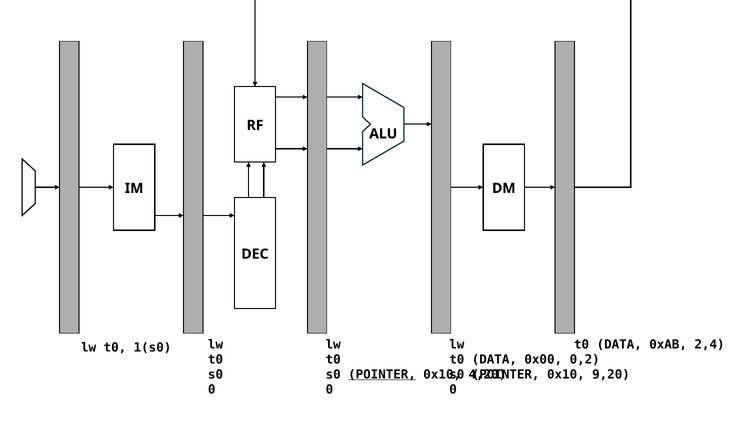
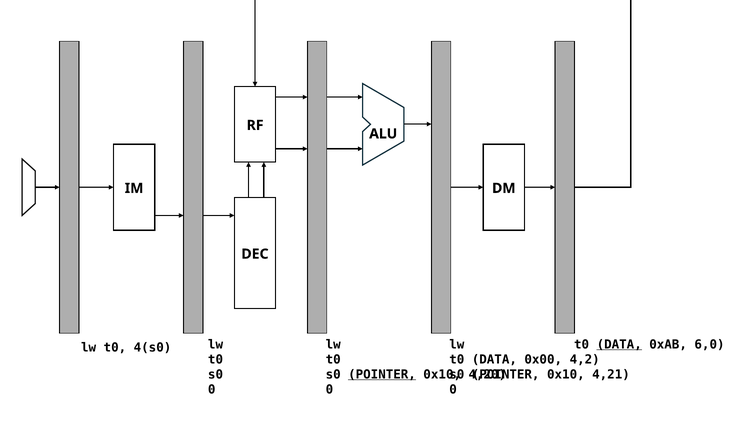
DATA at (619, 344) underline: none -> present
2,4: 2,4 -> 6,0
1(s0: 1(s0 -> 4(s0
0,2: 0,2 -> 4,2
9,20: 9,20 -> 4,21
